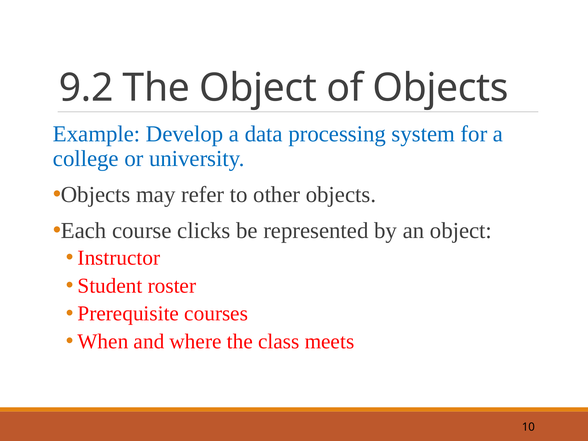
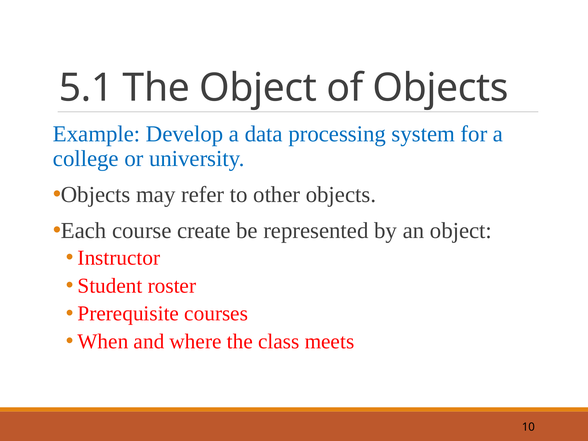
9.2: 9.2 -> 5.1
clicks: clicks -> create
